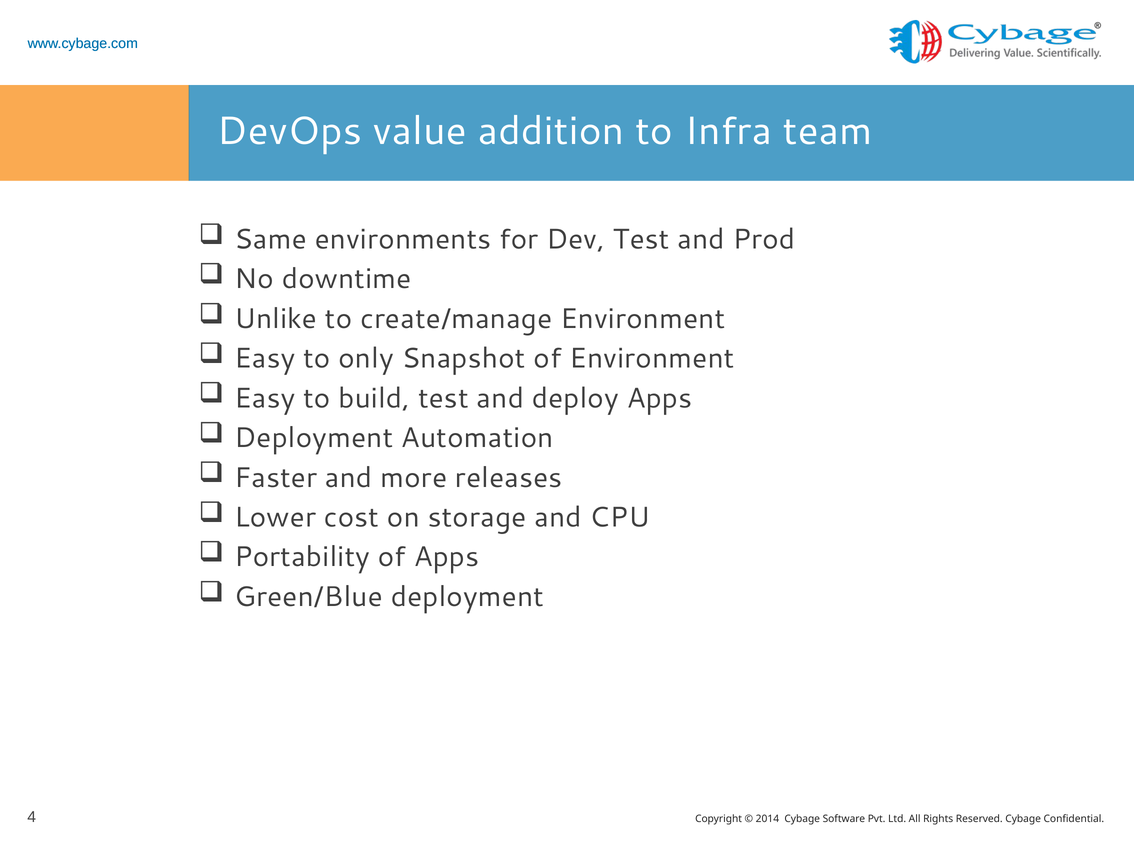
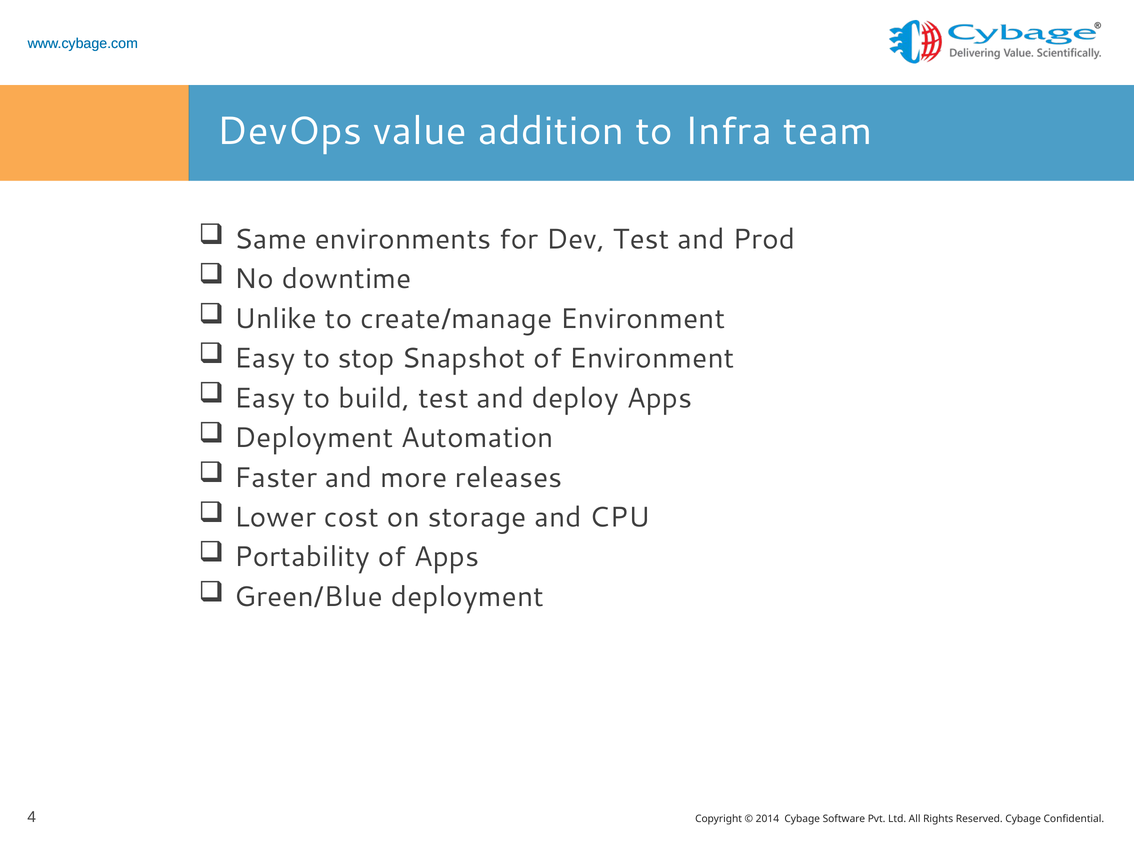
only: only -> stop
